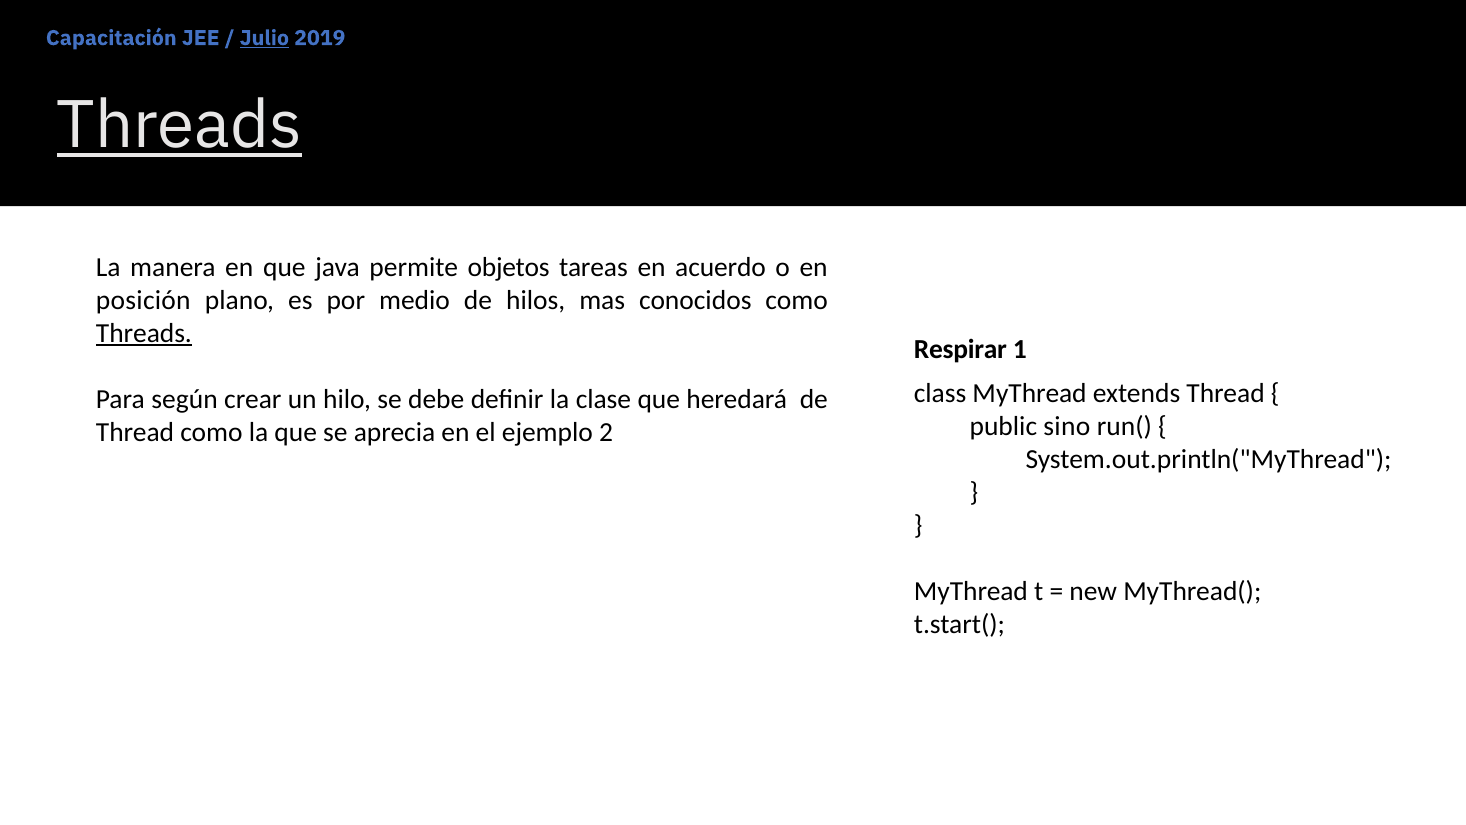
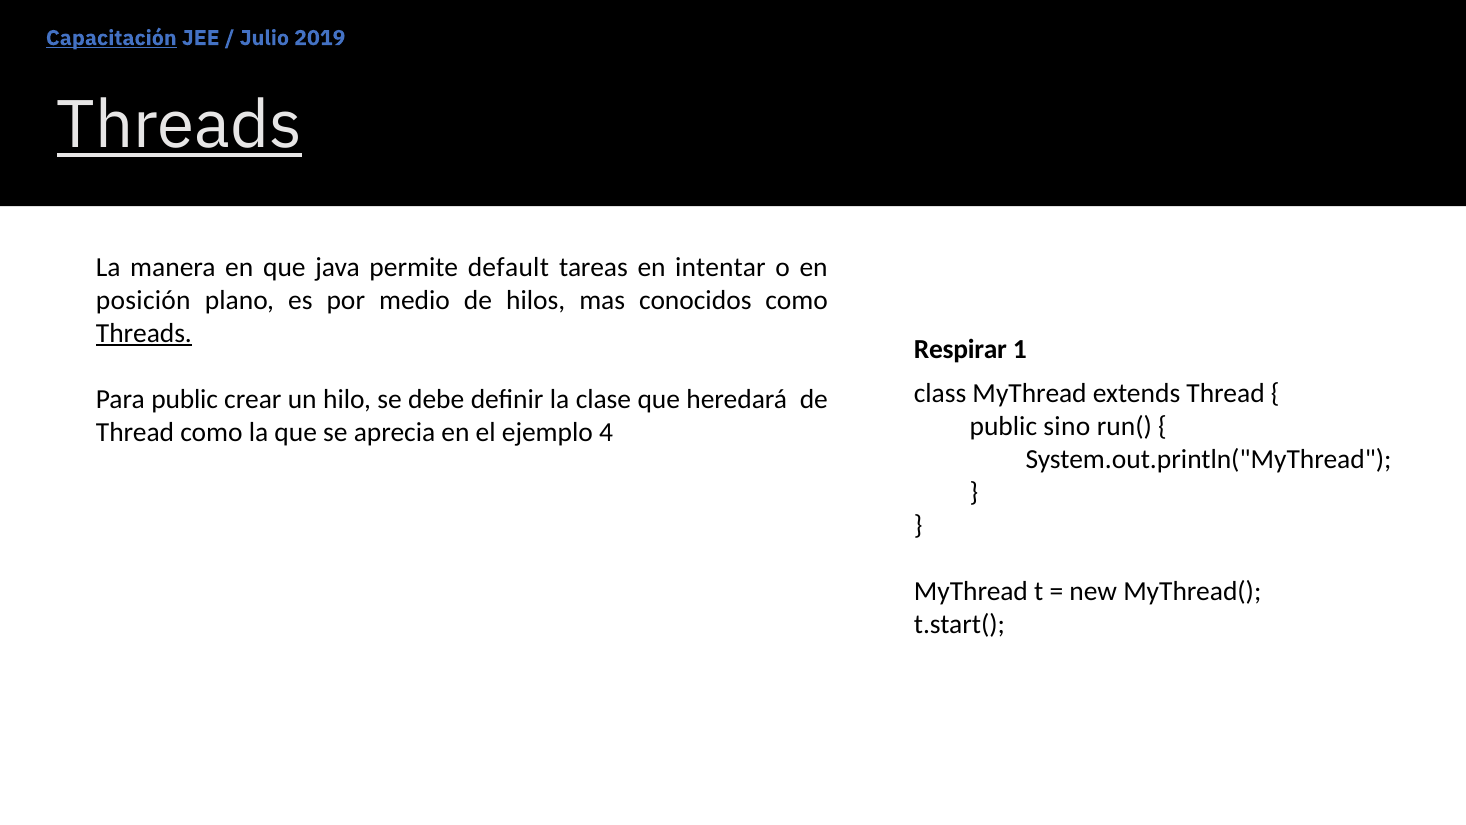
Capacitación underline: none -> present
Julio underline: present -> none
objetos: objetos -> default
acuerdo: acuerdo -> intentar
Para según: según -> public
2: 2 -> 4
